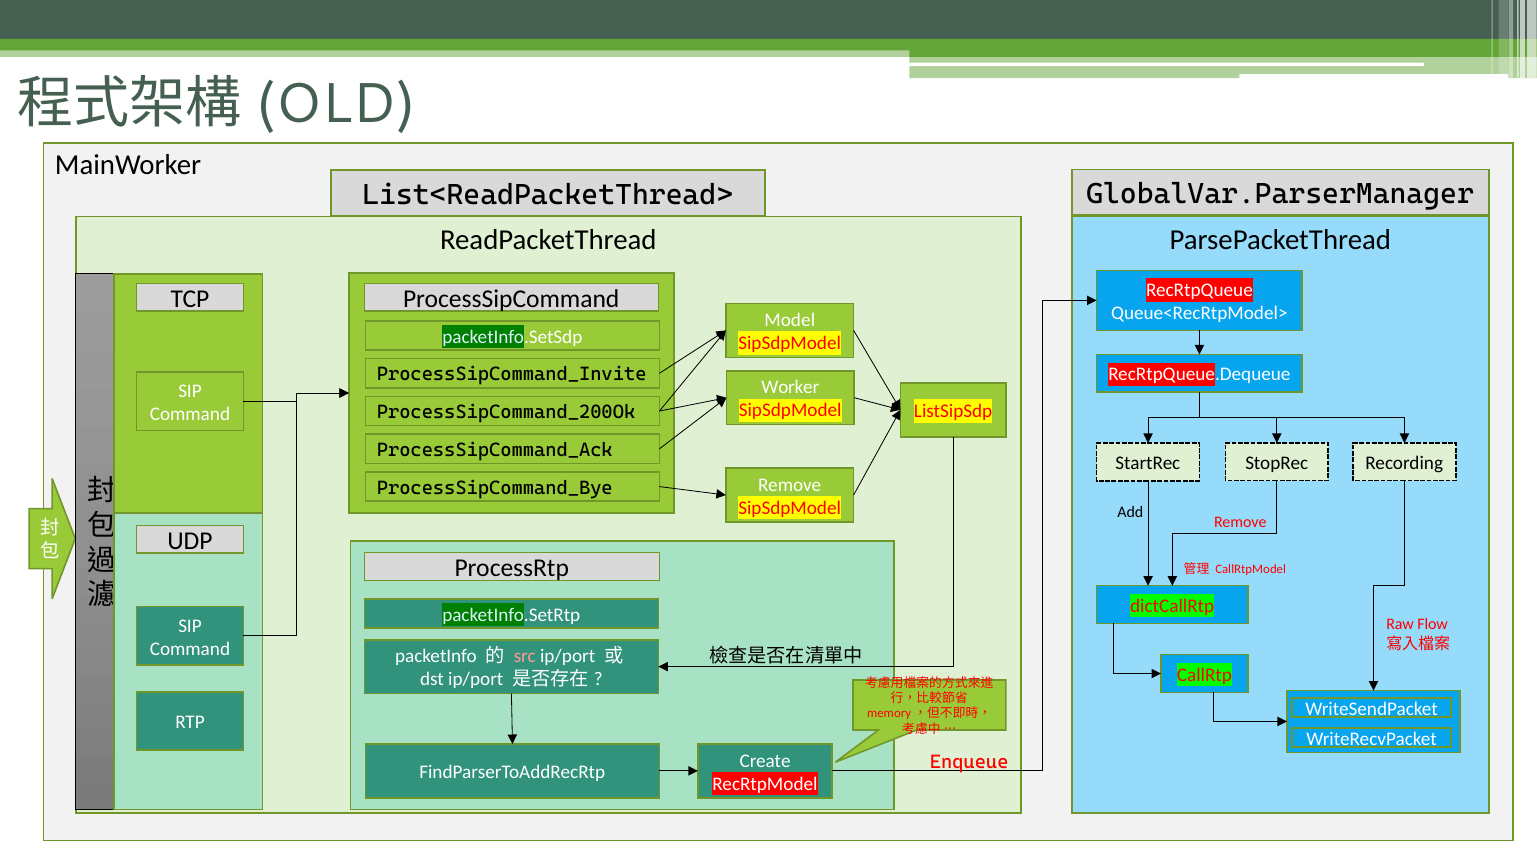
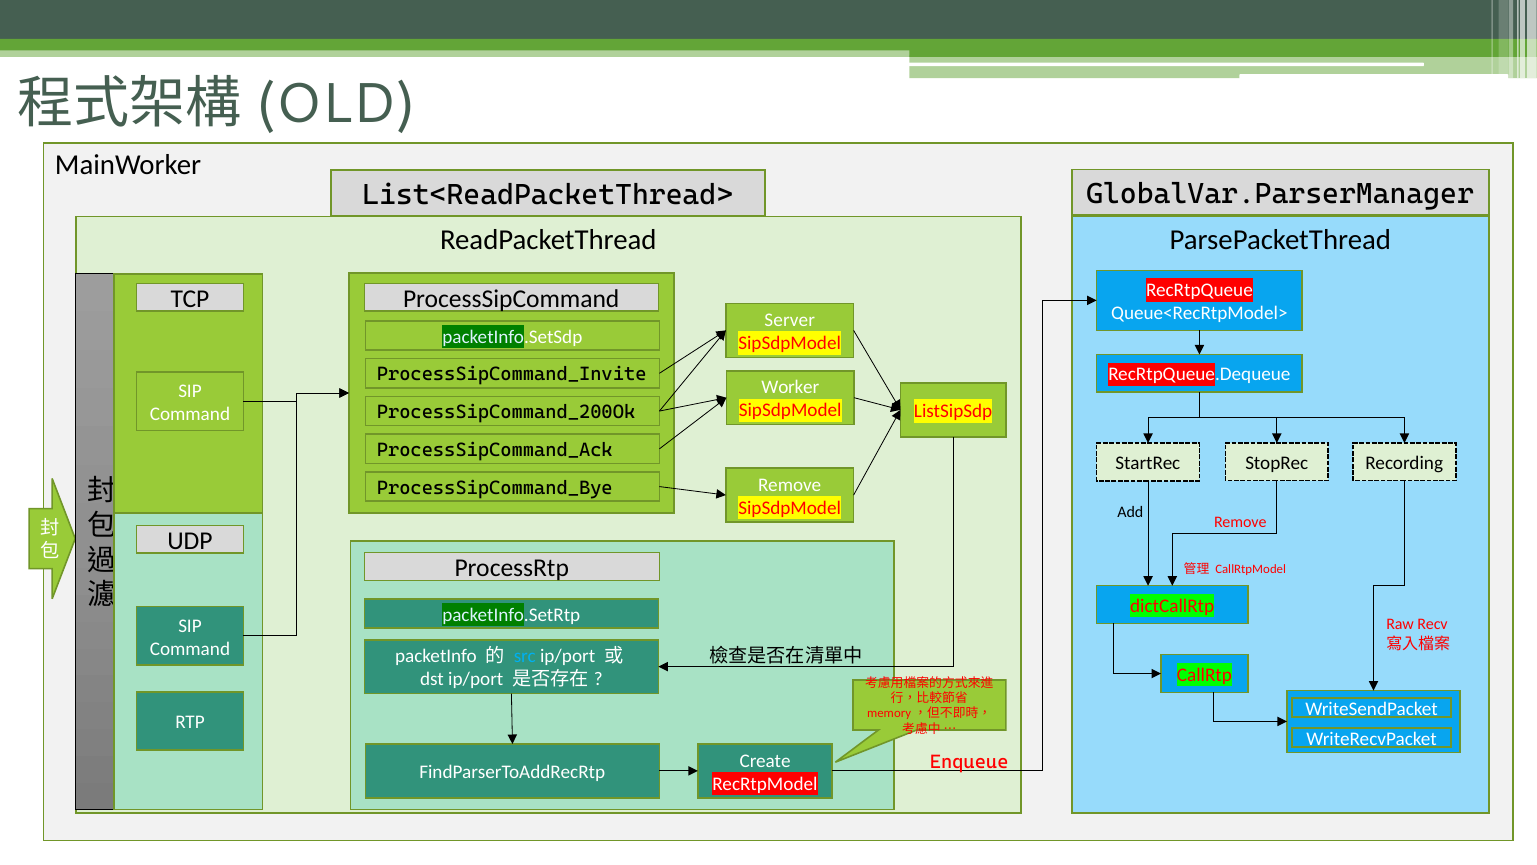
Model: Model -> Server
Flow: Flow -> Recv
src colour: pink -> light blue
